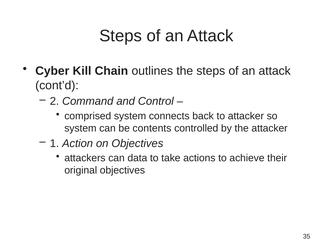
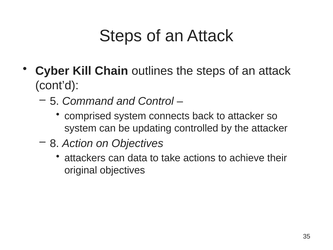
2: 2 -> 5
contents: contents -> updating
1: 1 -> 8
